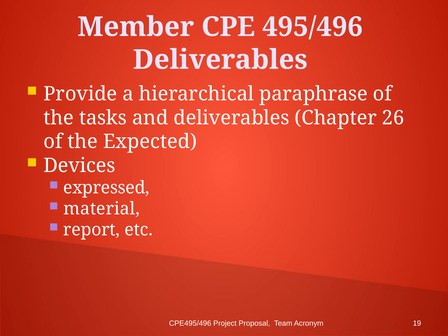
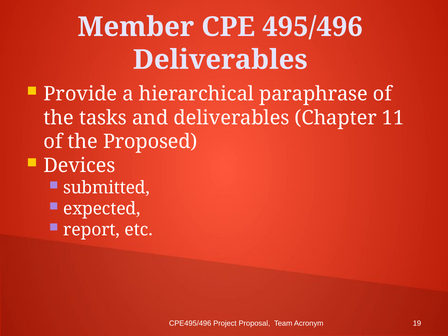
26: 26 -> 11
Expected: Expected -> Proposed
expressed: expressed -> submitted
material: material -> expected
